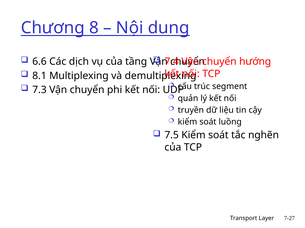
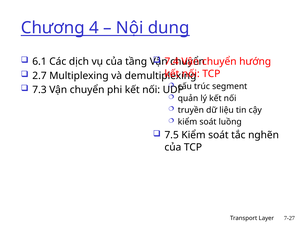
8: 8 -> 4
6.6: 6.6 -> 6.1
8.1: 8.1 -> 2.7
